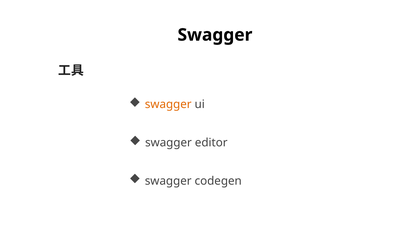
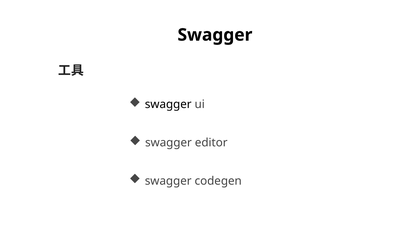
swagger at (168, 104) colour: orange -> black
